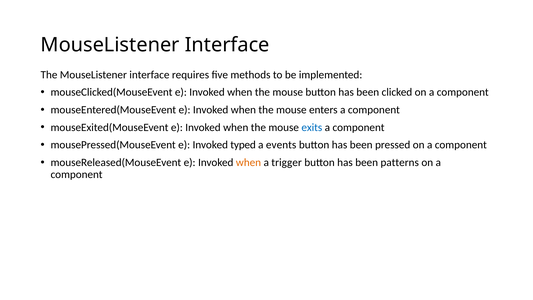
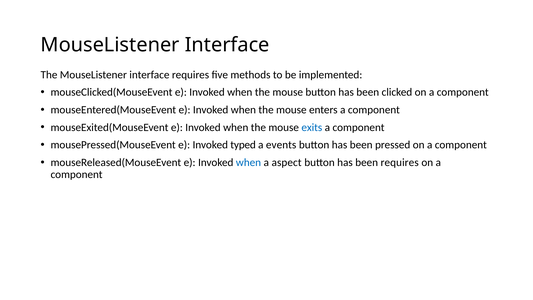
when at (248, 162) colour: orange -> blue
trigger: trigger -> aspect
been patterns: patterns -> requires
